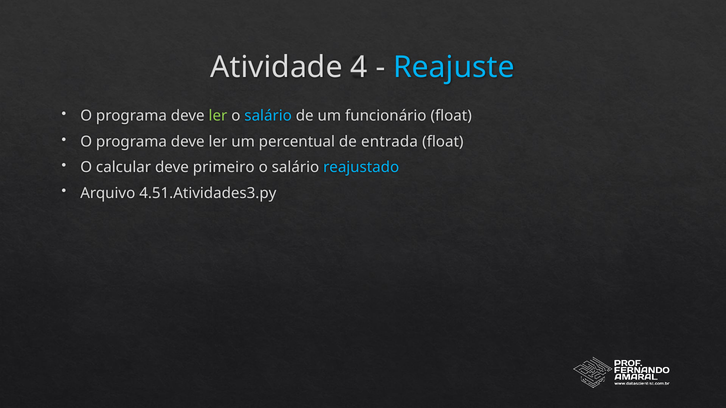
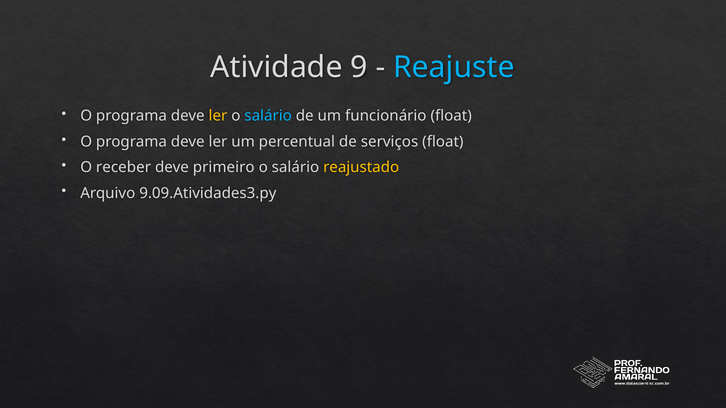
4: 4 -> 9
ler at (218, 116) colour: light green -> yellow
entrada: entrada -> serviços
calcular: calcular -> receber
reajustado colour: light blue -> yellow
4.51.Atividades3.py: 4.51.Atividades3.py -> 9.09.Atividades3.py
